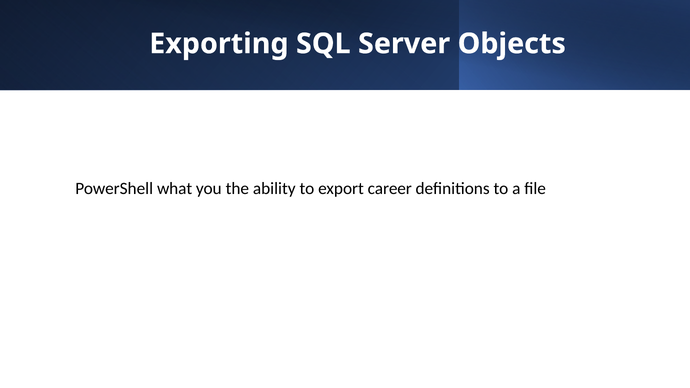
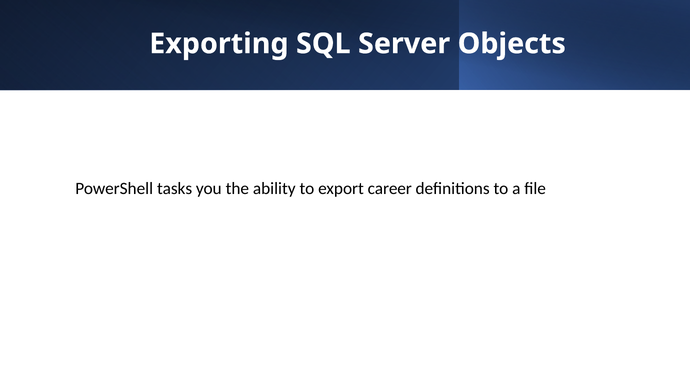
what: what -> tasks
